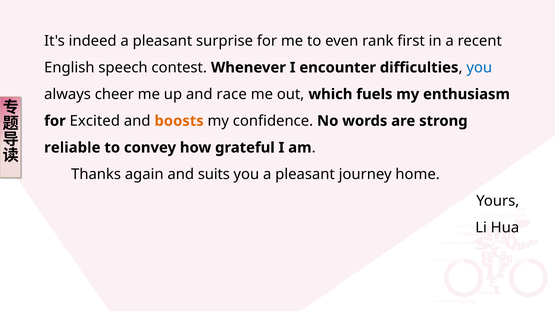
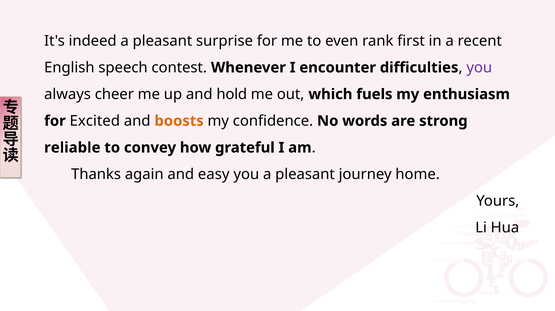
you at (479, 68) colour: blue -> purple
race: race -> hold
suits: suits -> easy
